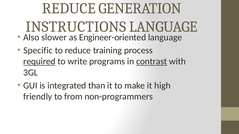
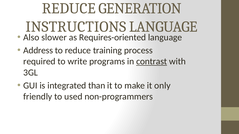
Engineer-oriented: Engineer-oriented -> Requires-oriented
Specific: Specific -> Address
required underline: present -> none
high: high -> only
from: from -> used
